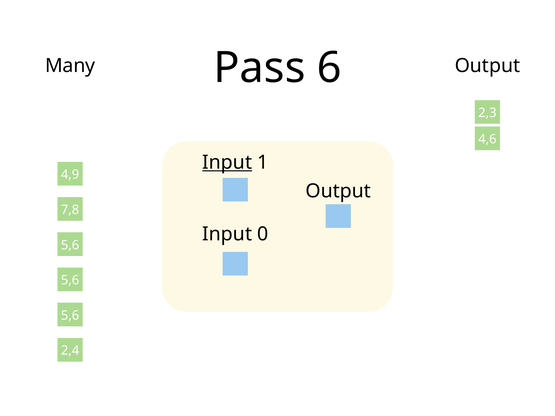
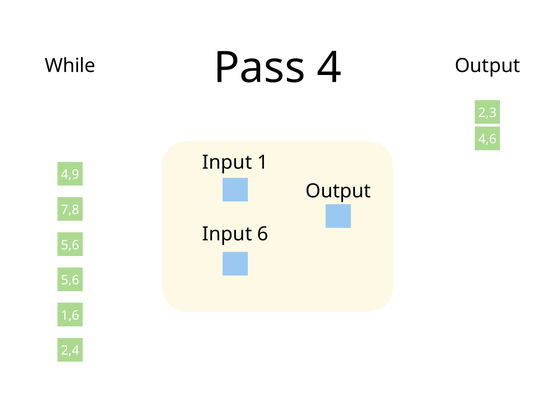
6: 6 -> 4
Many: Many -> While
Input at (227, 163) underline: present -> none
0: 0 -> 6
5,6 at (70, 316): 5,6 -> 1,6
